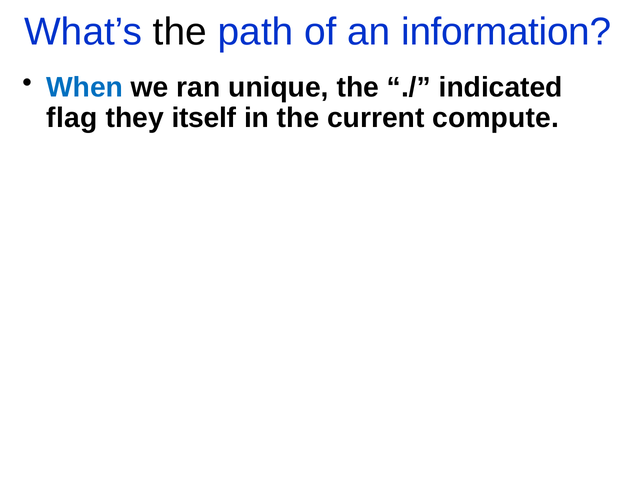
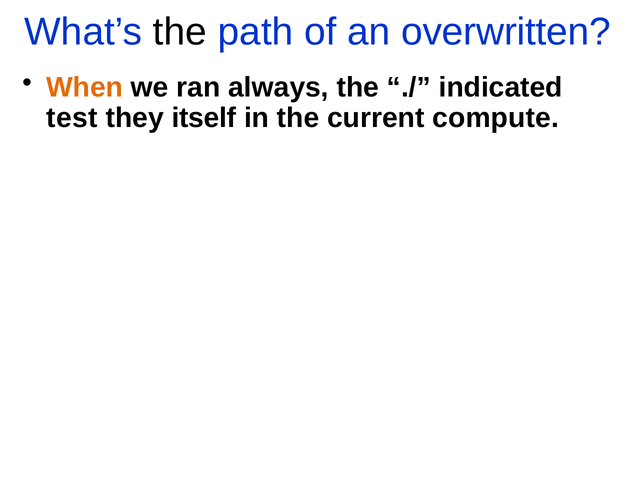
information: information -> overwritten
When colour: blue -> orange
unique: unique -> always
flag: flag -> test
